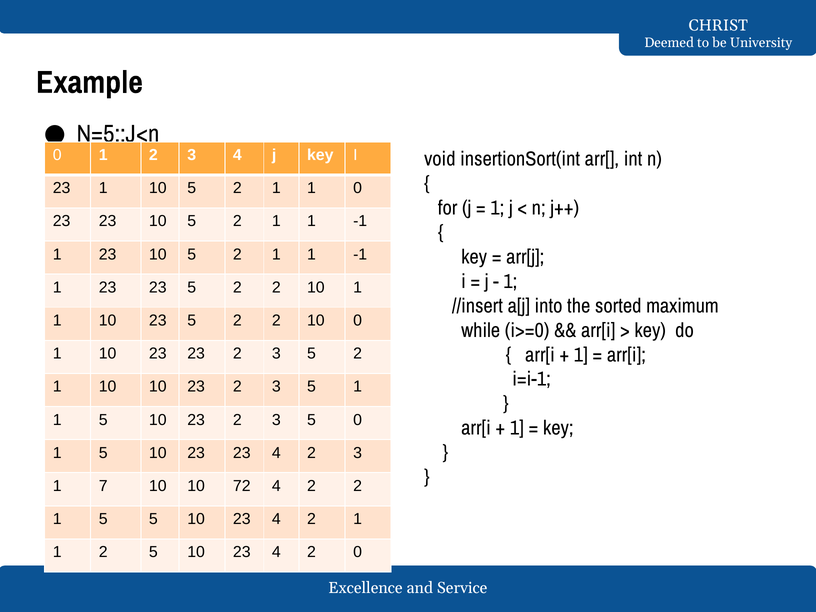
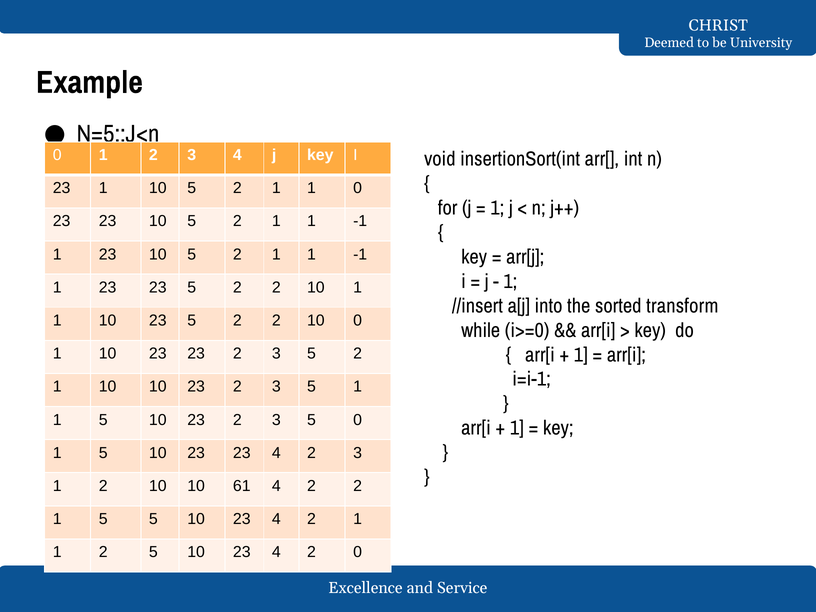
maximum: maximum -> transform
7 at (103, 486): 7 -> 2
72: 72 -> 61
